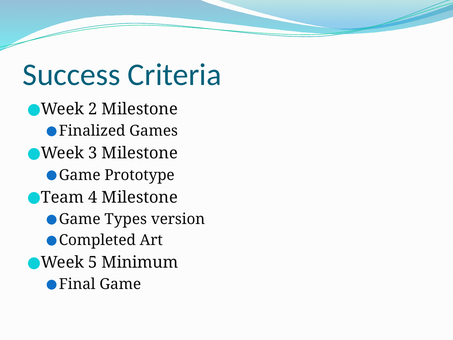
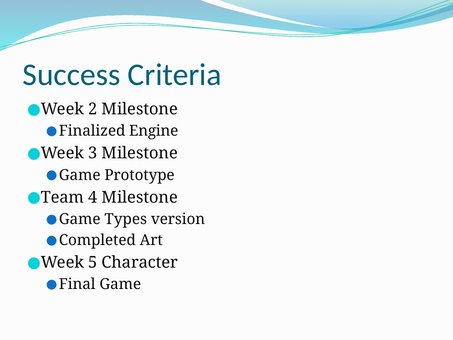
Games: Games -> Engine
Minimum: Minimum -> Character
